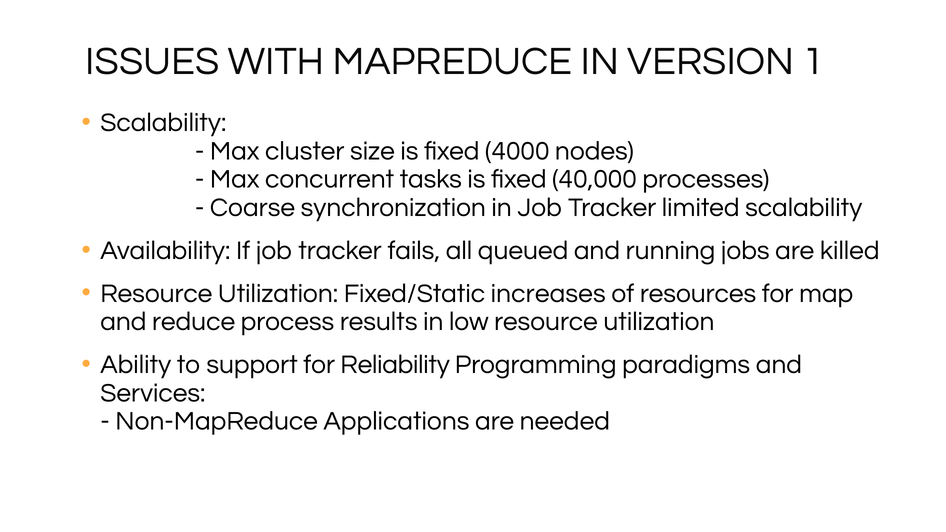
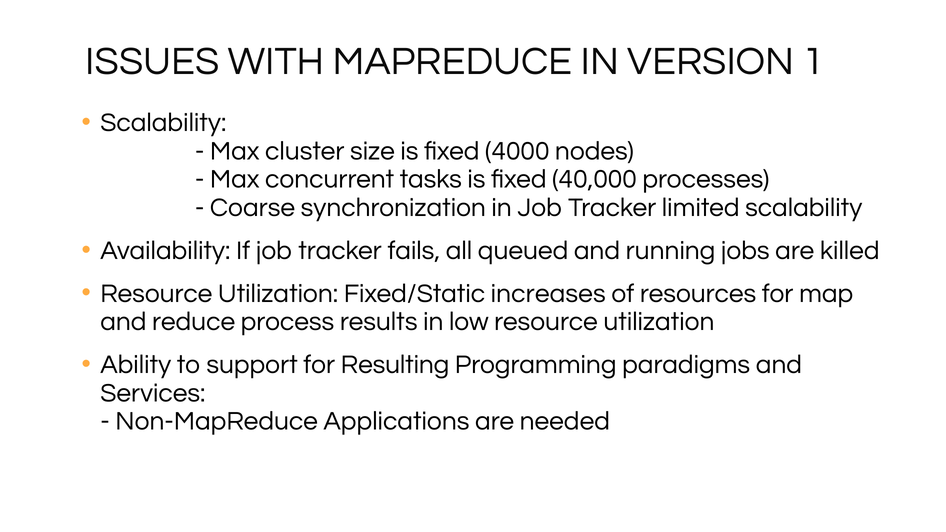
Reliability: Reliability -> Resulting
